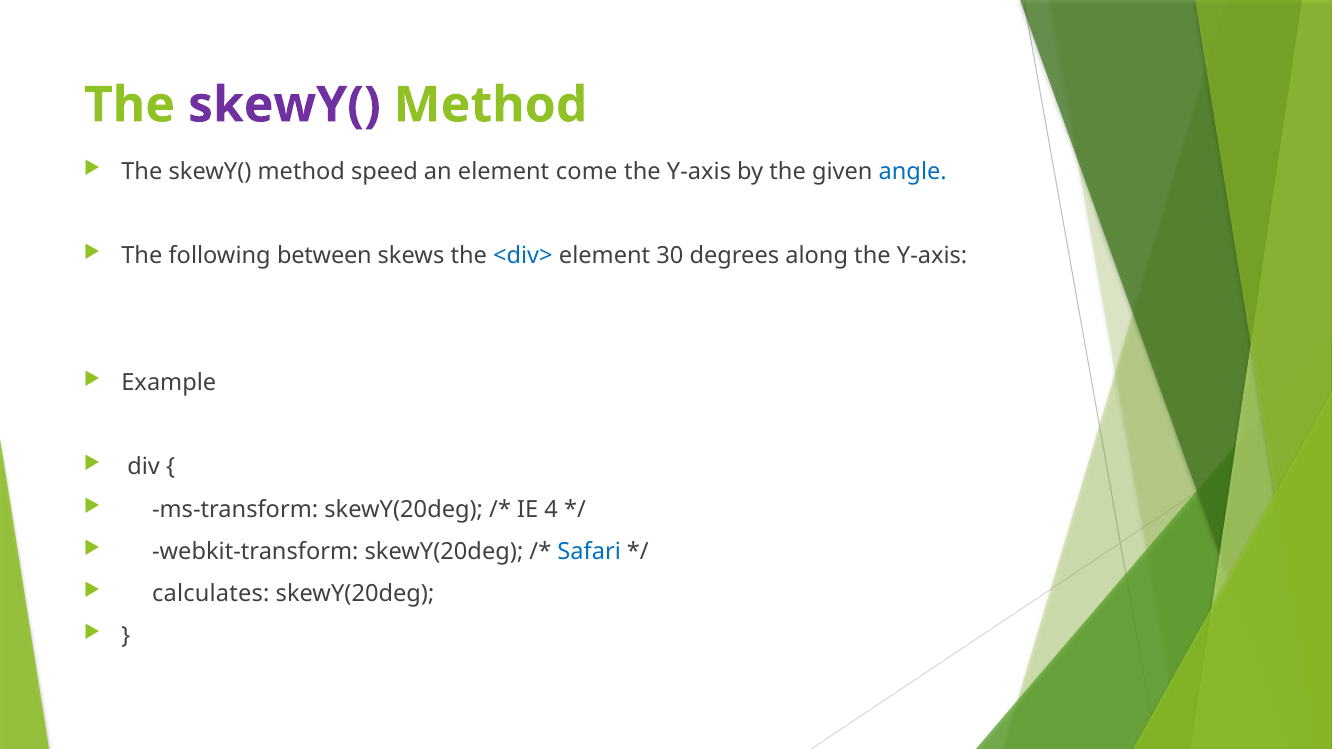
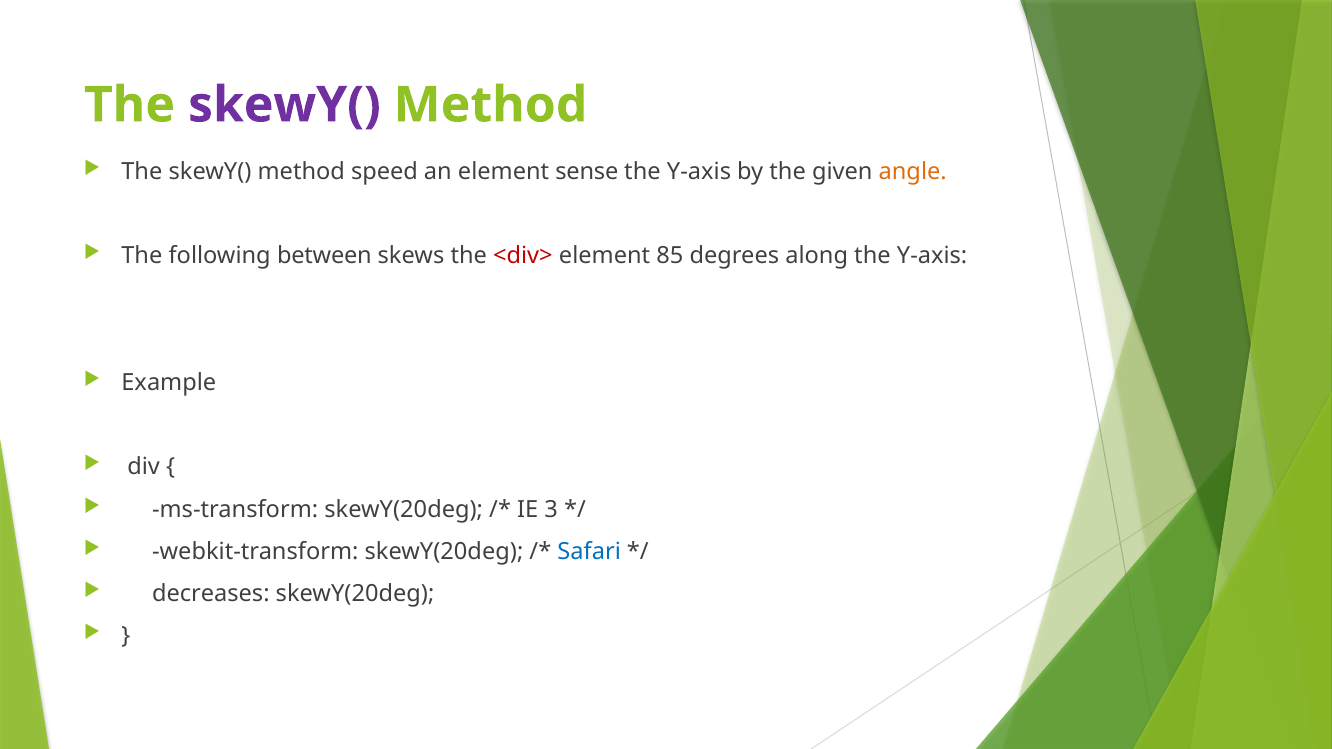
come: come -> sense
angle colour: blue -> orange
<div> colour: blue -> red
30: 30 -> 85
4: 4 -> 3
calculates: calculates -> decreases
